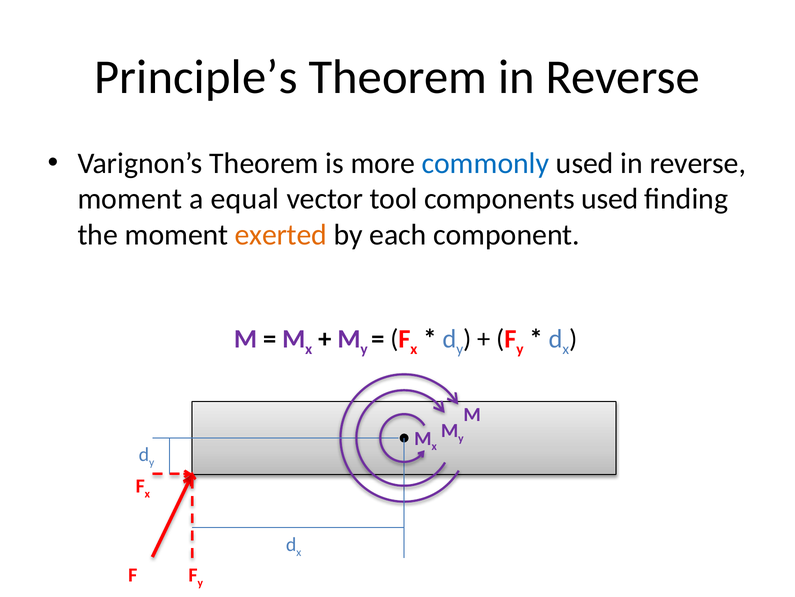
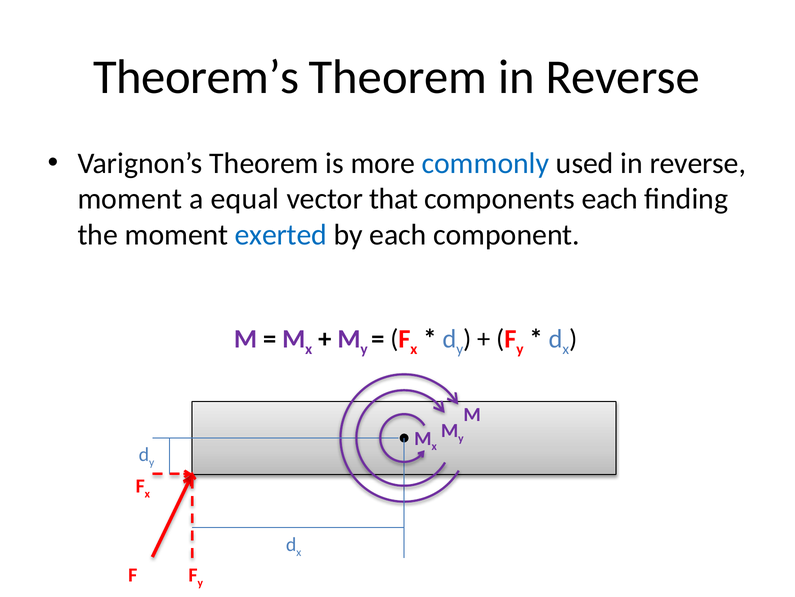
Principle’s: Principle’s -> Theorem’s
tool: tool -> that
components used: used -> each
exerted colour: orange -> blue
